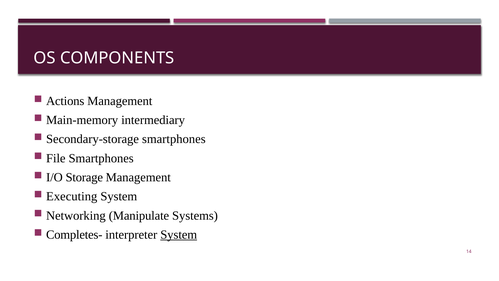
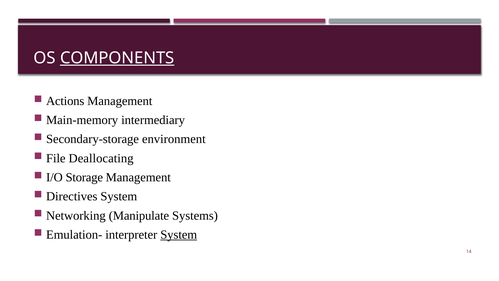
COMPONENTS underline: none -> present
Secondary-storage smartphones: smartphones -> environment
File Smartphones: Smartphones -> Deallocating
Executing: Executing -> Directives
Completes-: Completes- -> Emulation-
